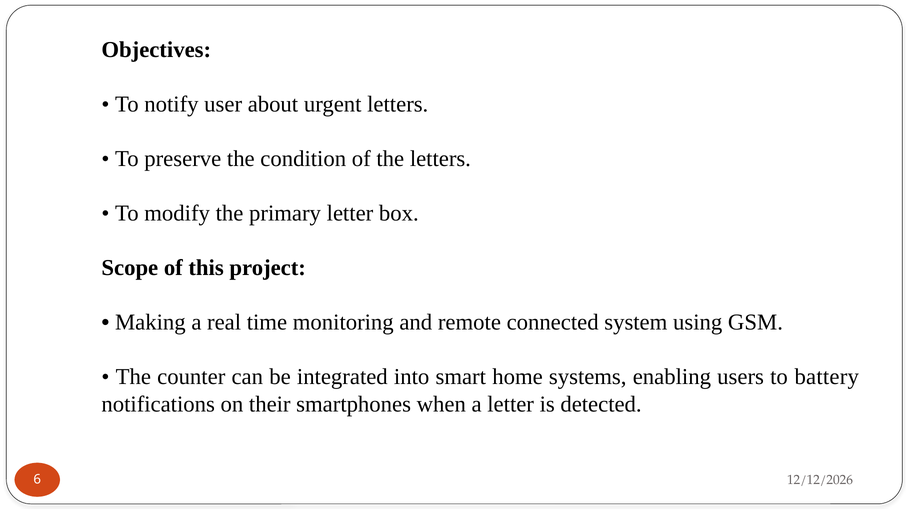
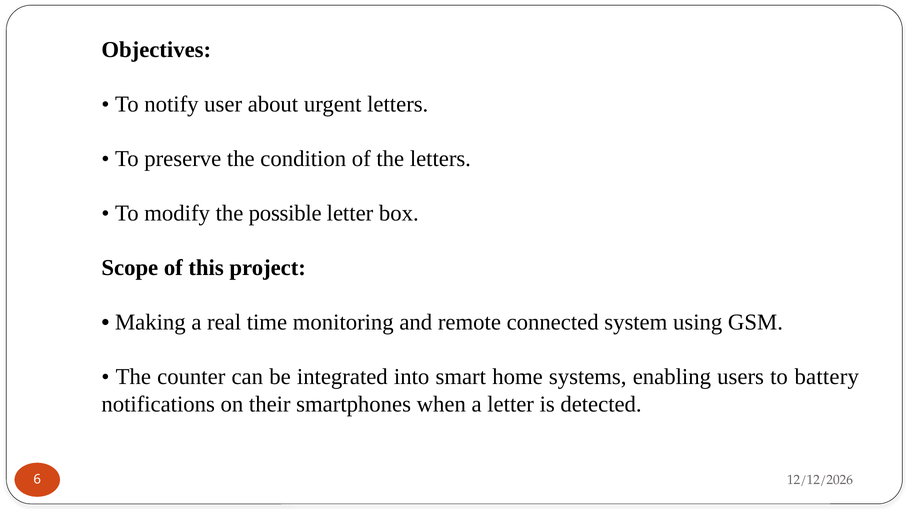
primary: primary -> possible
